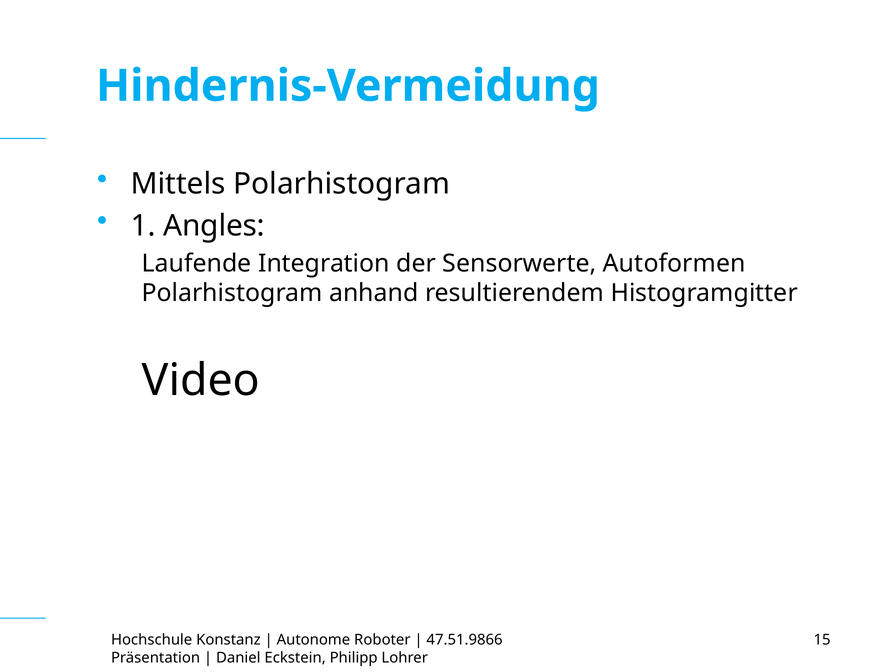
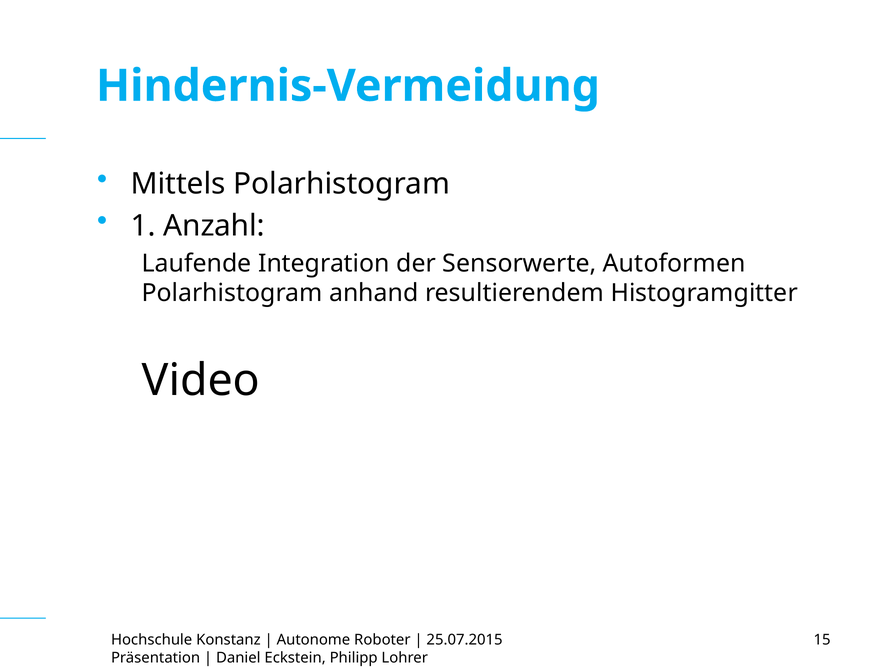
Angles: Angles -> Anzahl
47.51.9866: 47.51.9866 -> 25.07.2015
